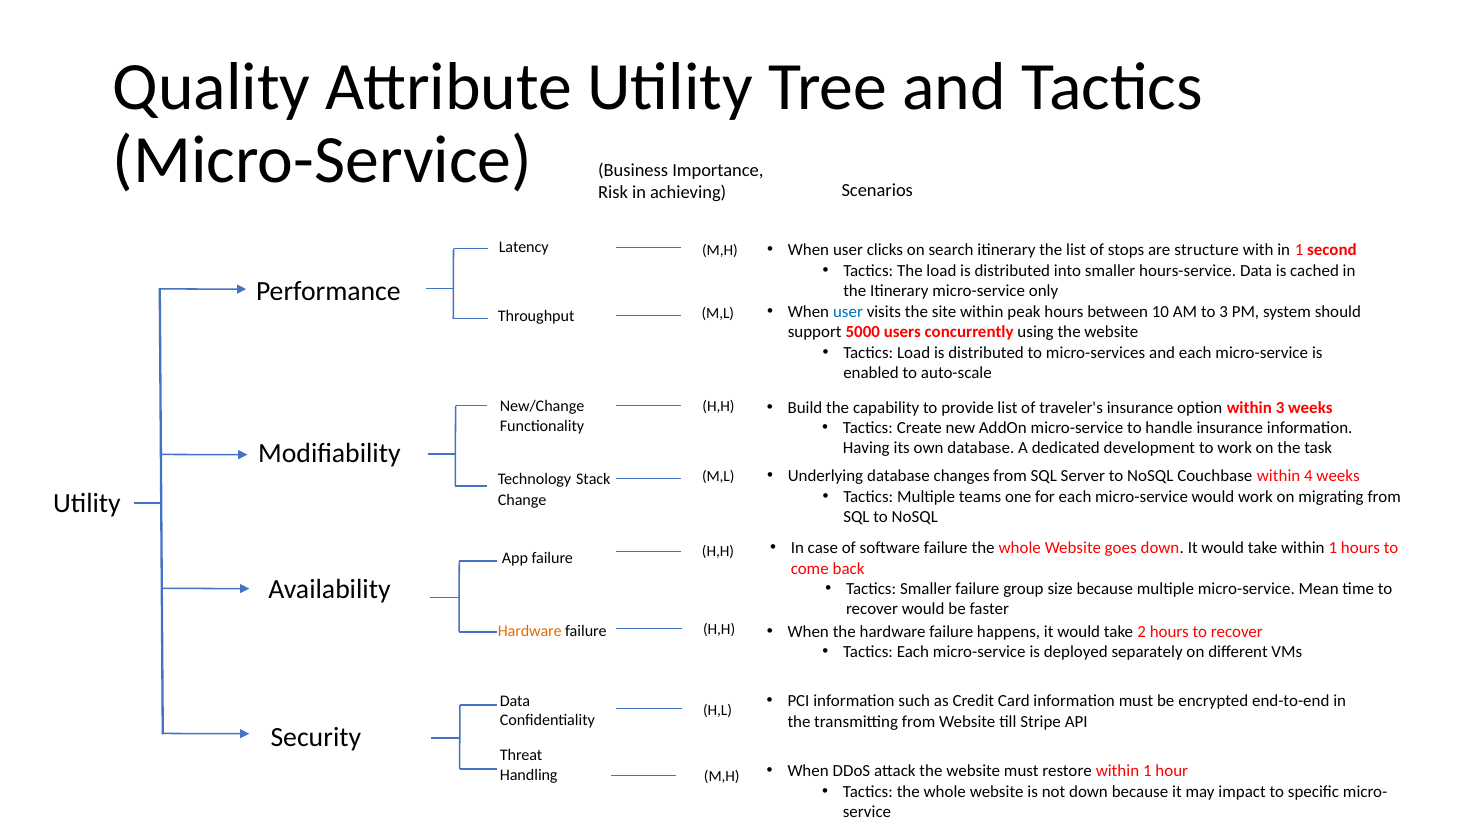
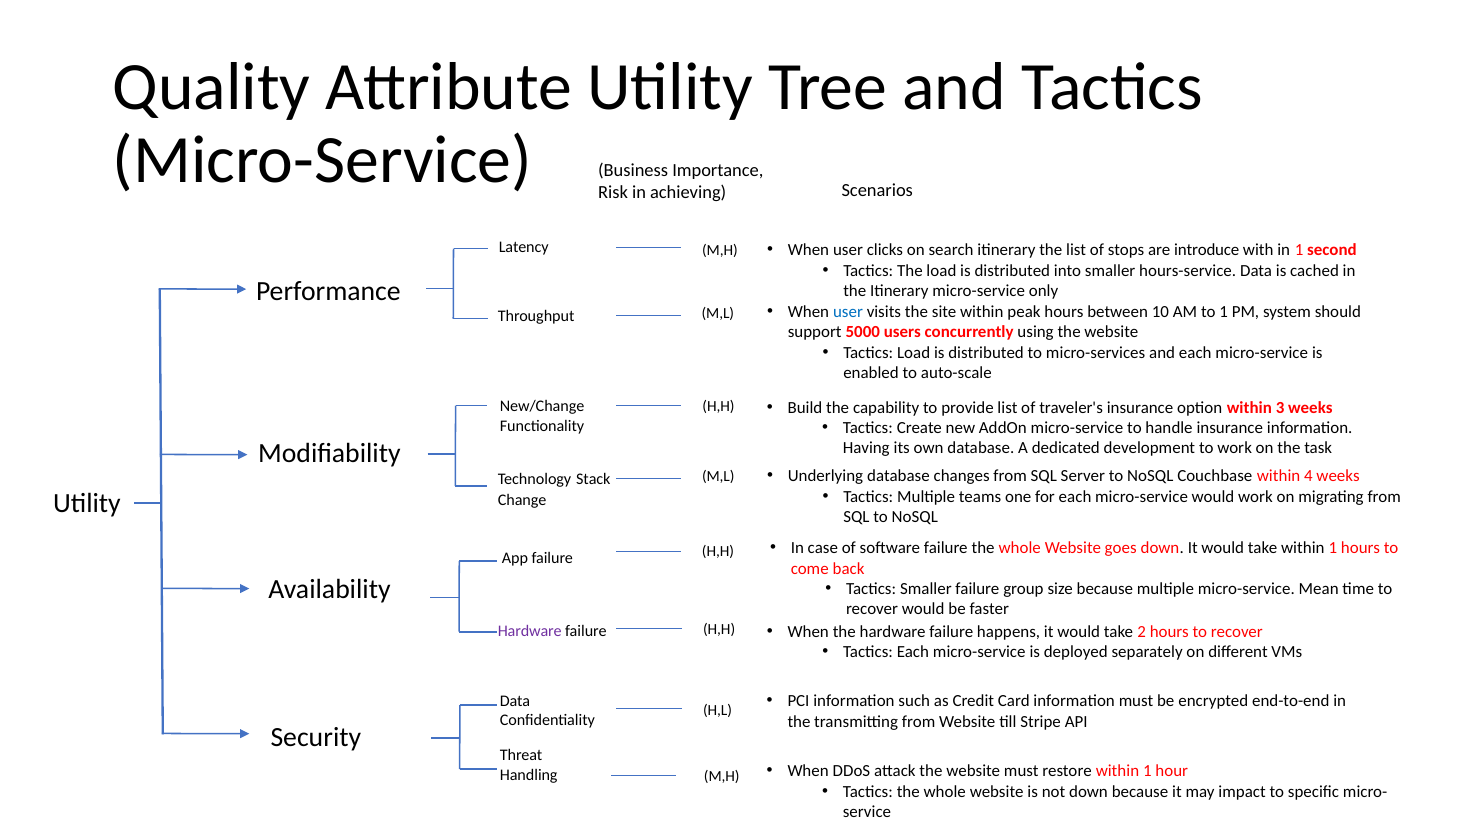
structure: structure -> introduce
to 3: 3 -> 1
Hardware at (530, 632) colour: orange -> purple
